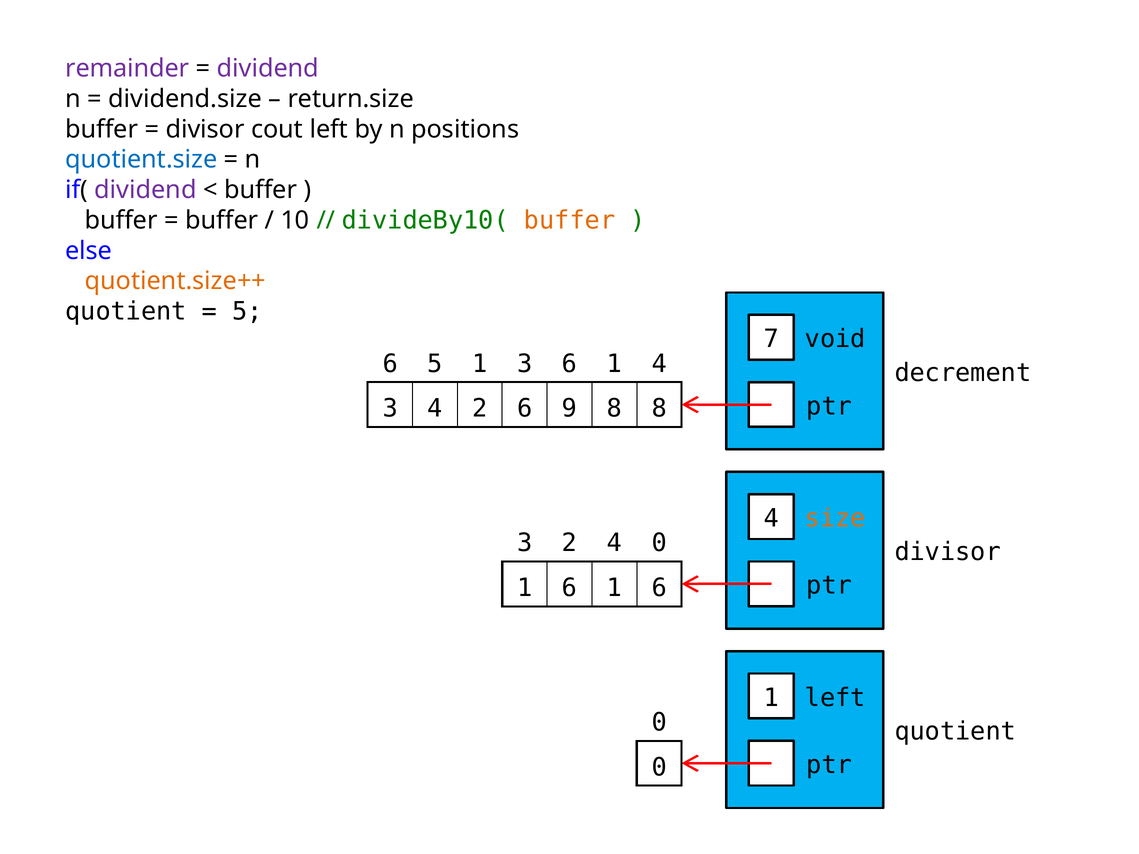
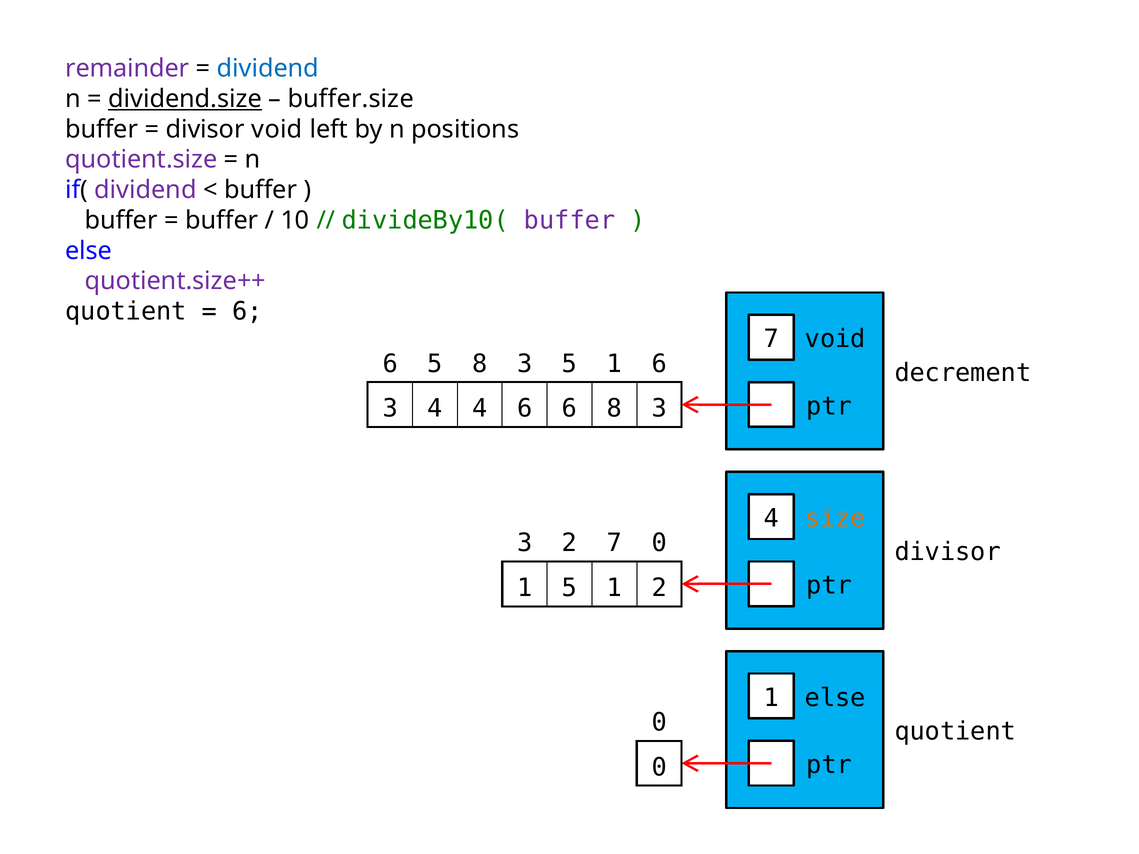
dividend at (268, 69) colour: purple -> blue
dividend.size underline: none -> present
return.size: return.size -> buffer.size
divisor cout: cout -> void
quotient.size colour: blue -> purple
buffer at (570, 220) colour: orange -> purple
quotient.size++ colour: orange -> purple
5 at (247, 311): 5 -> 6
5 1: 1 -> 8
3 6: 6 -> 5
1 4: 4 -> 6
4 2: 2 -> 4
9 at (570, 409): 9 -> 6
8 at (659, 409): 8 -> 3
3 2 4: 4 -> 7
6 at (570, 588): 6 -> 5
6 at (659, 588): 6 -> 2
left at (835, 698): left -> else
